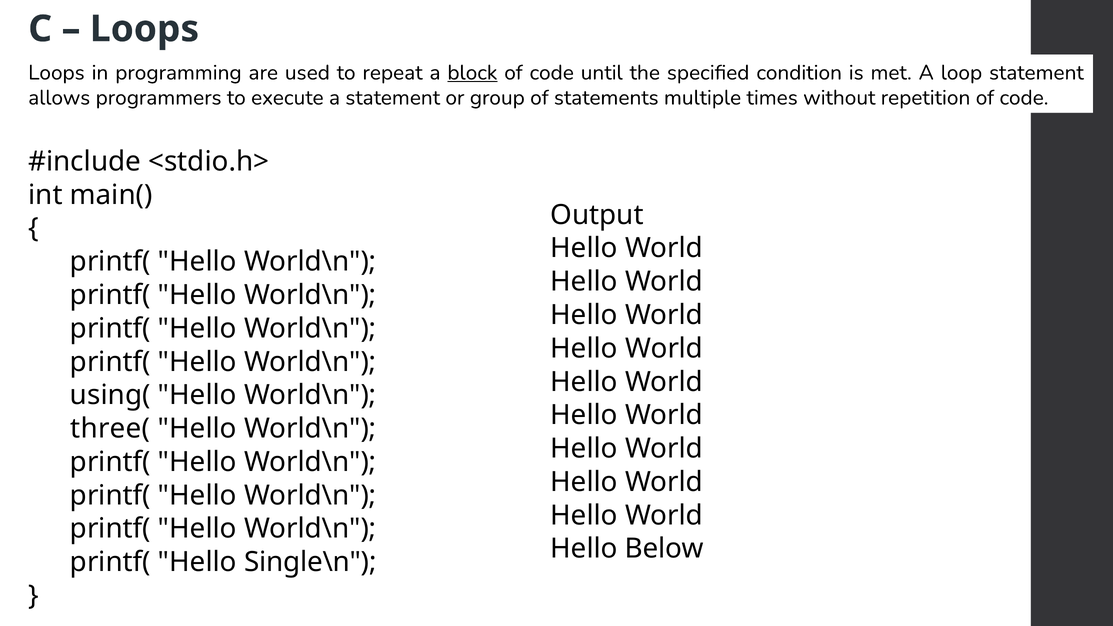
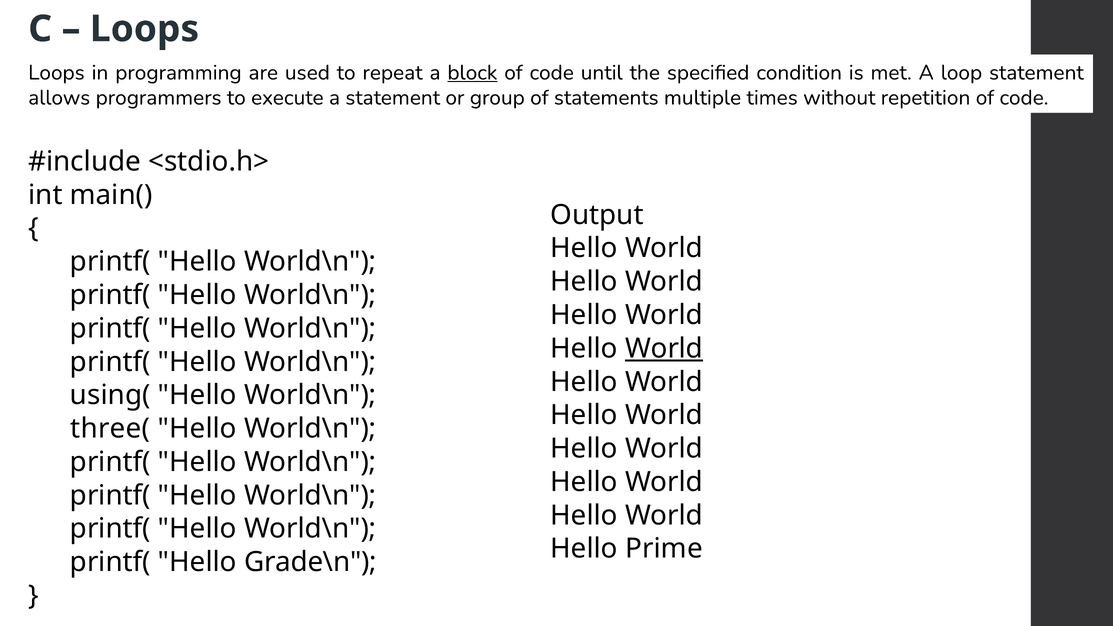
World at (664, 349) underline: none -> present
Below: Below -> Prime
Single\n: Single\n -> Grade\n
